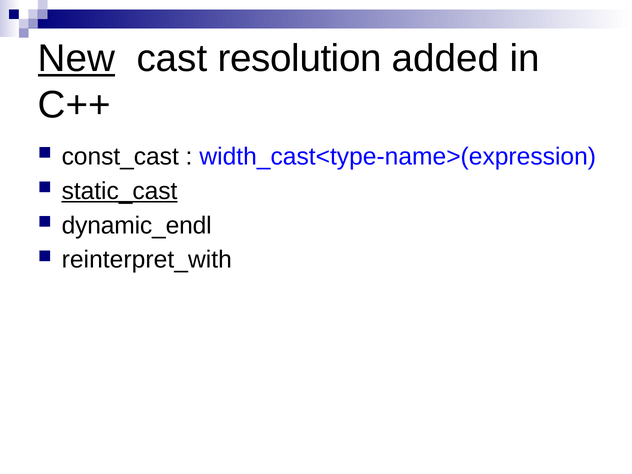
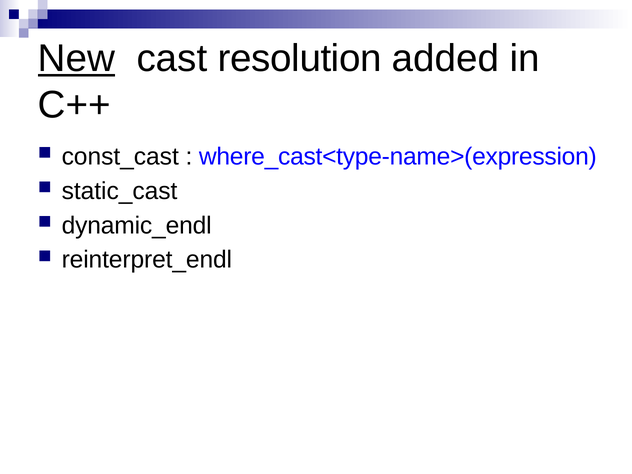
width_cast<type-name>(expression: width_cast<type-name>(expression -> where_cast<type-name>(expression
static_cast underline: present -> none
reinterpret_with: reinterpret_with -> reinterpret_endl
